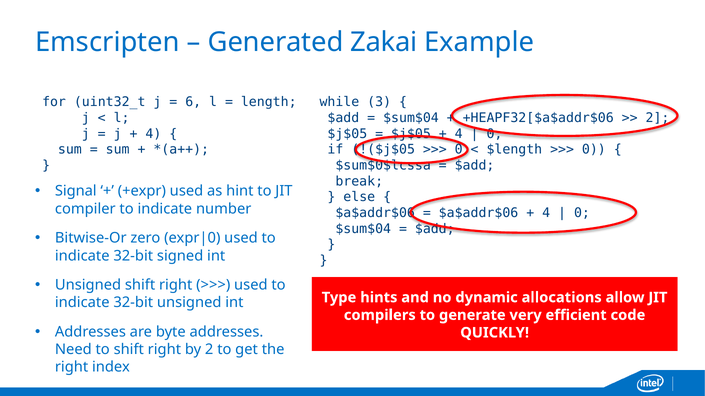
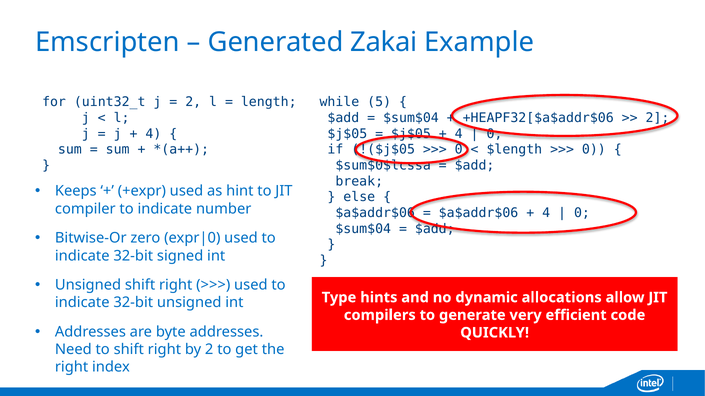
6 at (193, 102): 6 -> 2
3: 3 -> 5
Signal: Signal -> Keeps
